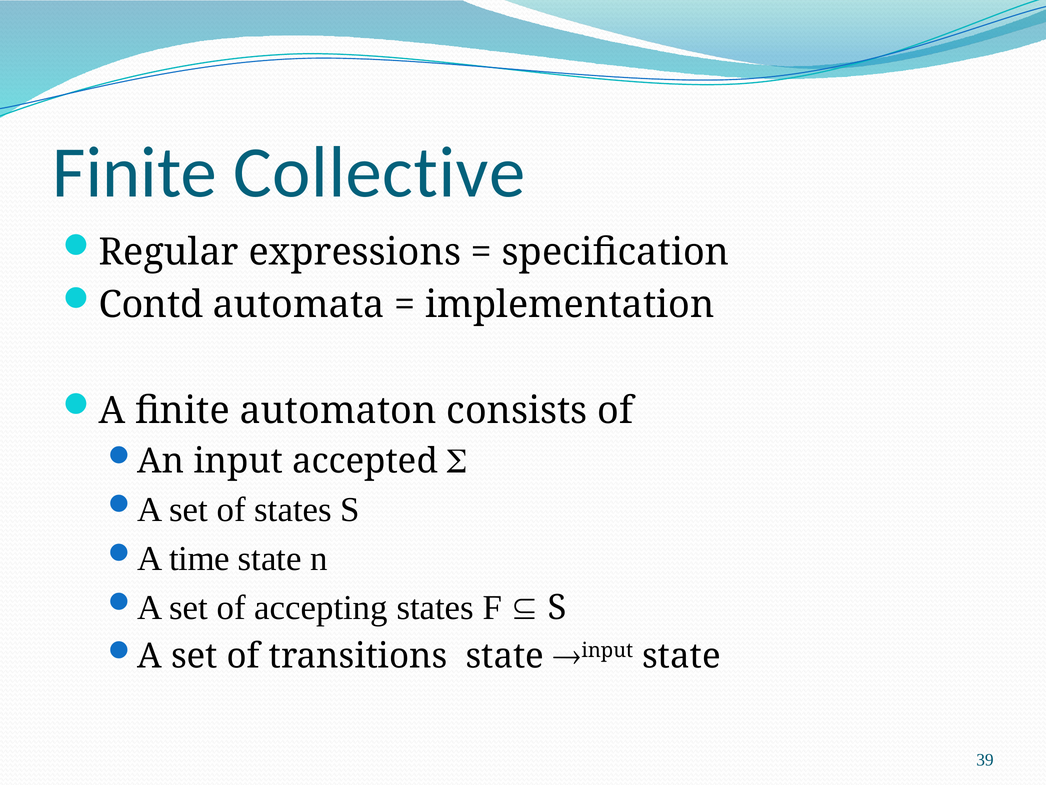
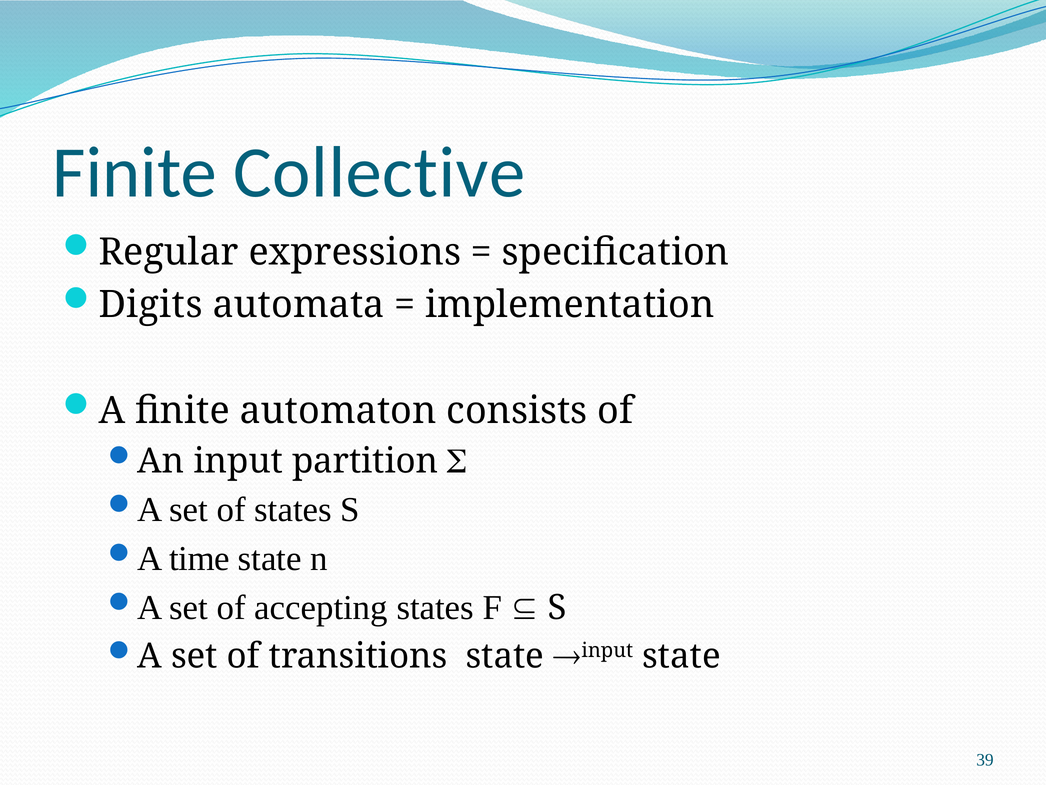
Contd: Contd -> Digits
accepted: accepted -> partition
